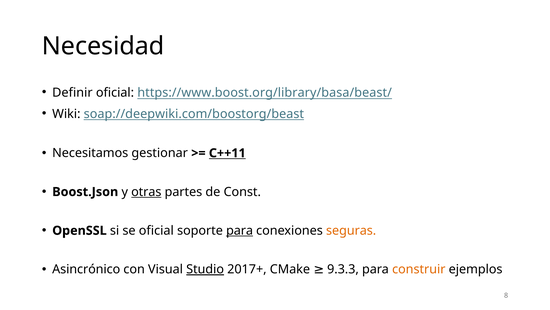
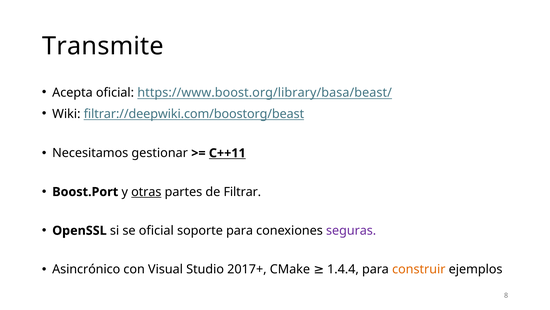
Necesidad: Necesidad -> Transmite
Definir: Definir -> Acepta
soap://deepwiki.com/boostorg/beast: soap://deepwiki.com/boostorg/beast -> filtrar://deepwiki.com/boostorg/beast
Boost.Json: Boost.Json -> Boost.Port
Const: Const -> Filtrar
para at (240, 230) underline: present -> none
seguras colour: orange -> purple
Studio underline: present -> none
9.3.3: 9.3.3 -> 1.4.4
